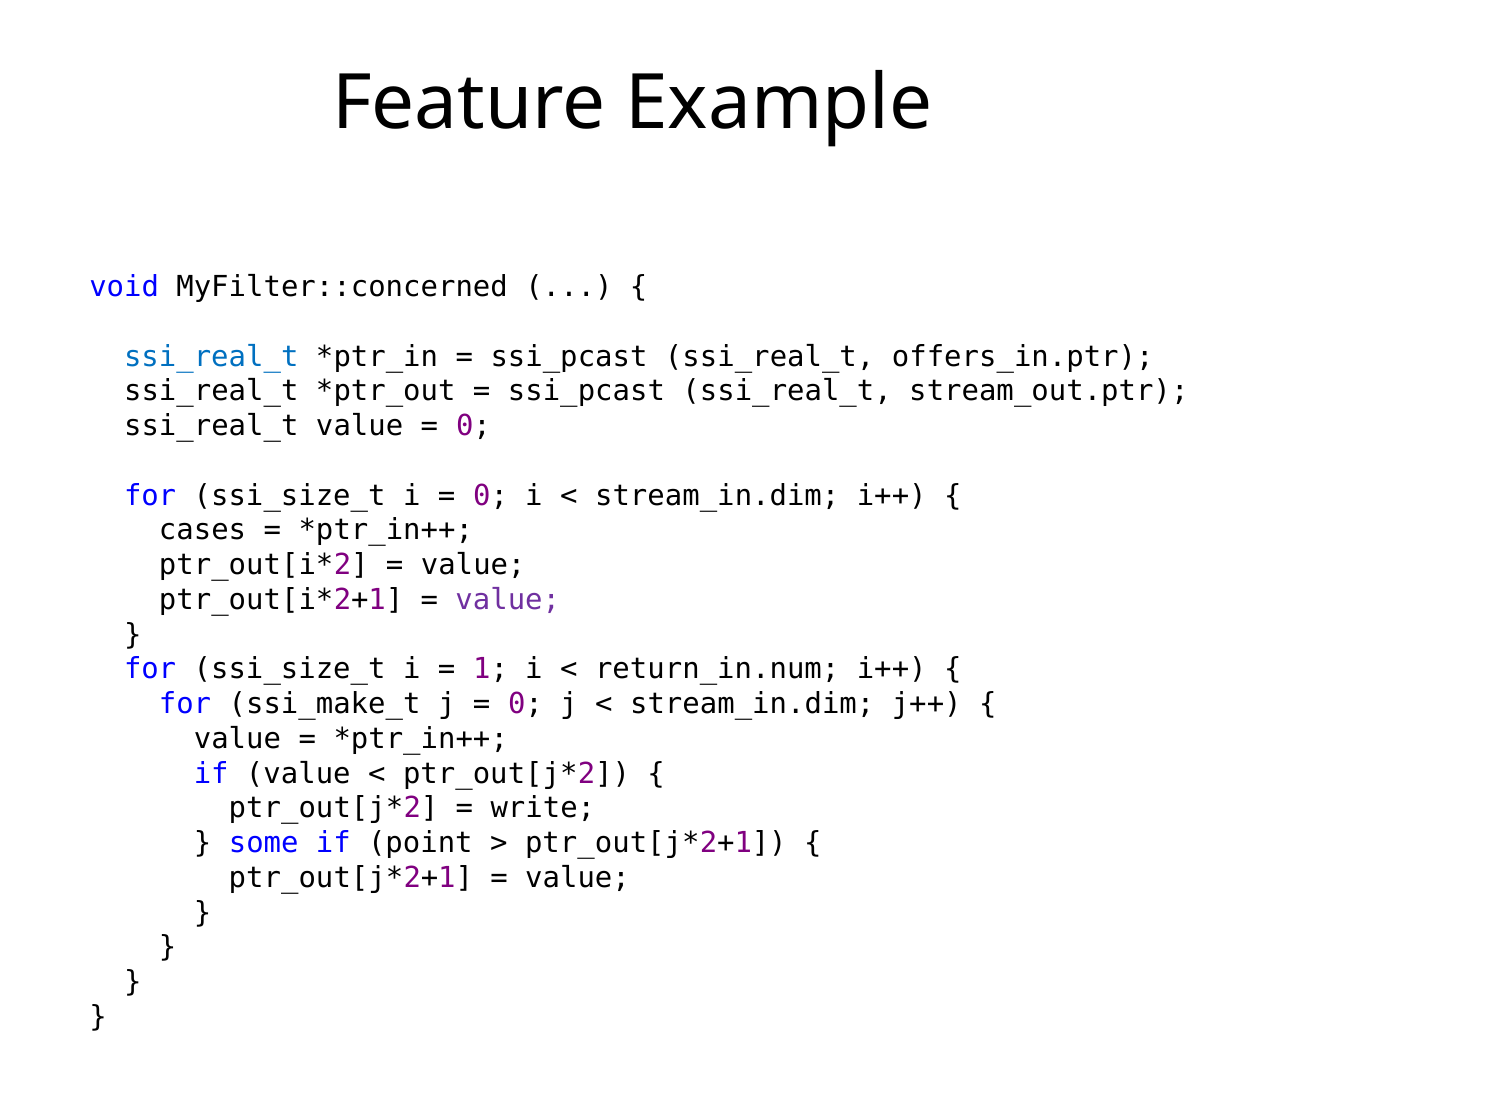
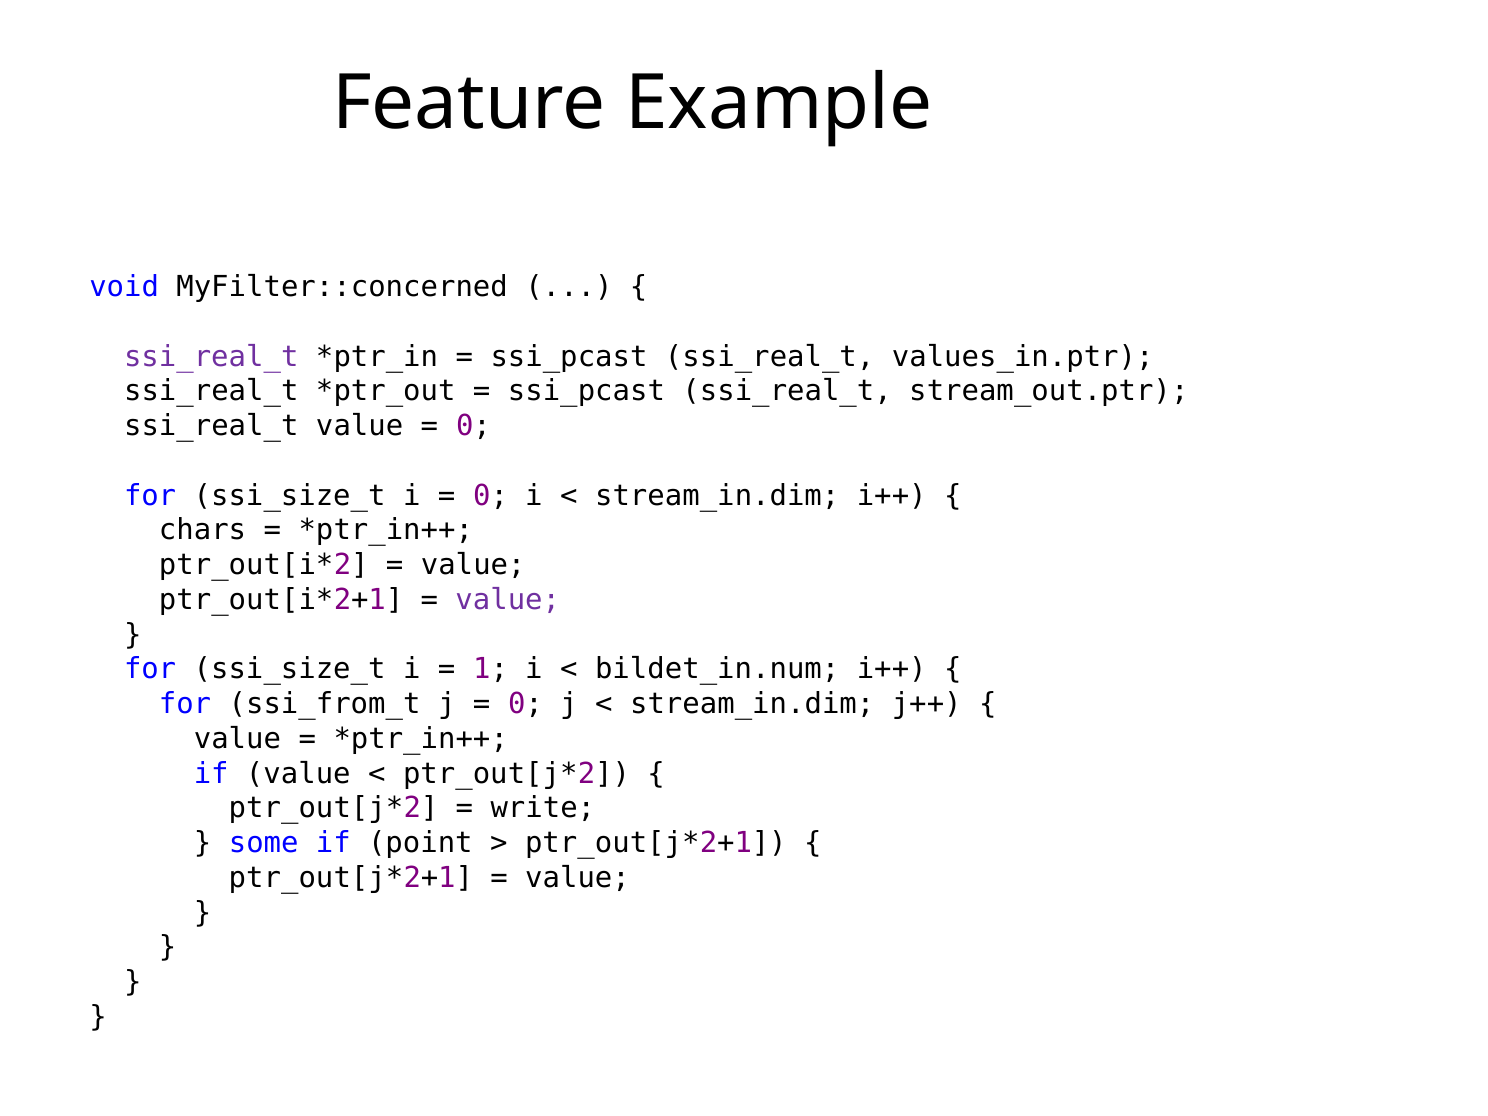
ssi_real_t at (211, 357) colour: blue -> purple
offers_in.ptr: offers_in.ptr -> values_in.ptr
cases: cases -> chars
return_in.num: return_in.num -> bildet_in.num
ssi_make_t: ssi_make_t -> ssi_from_t
